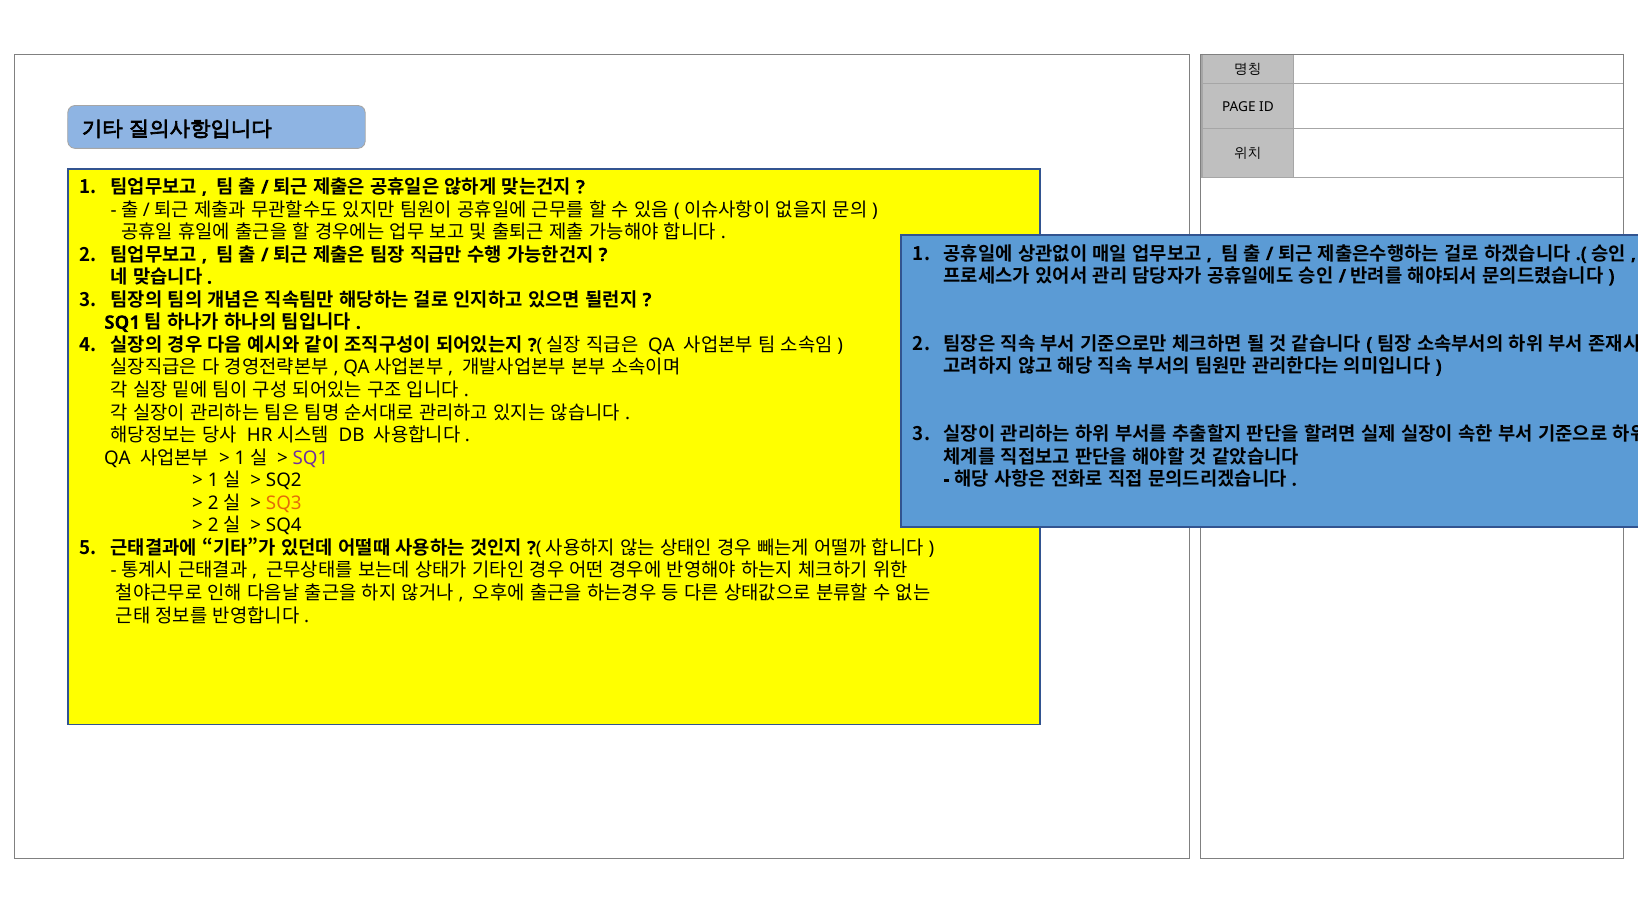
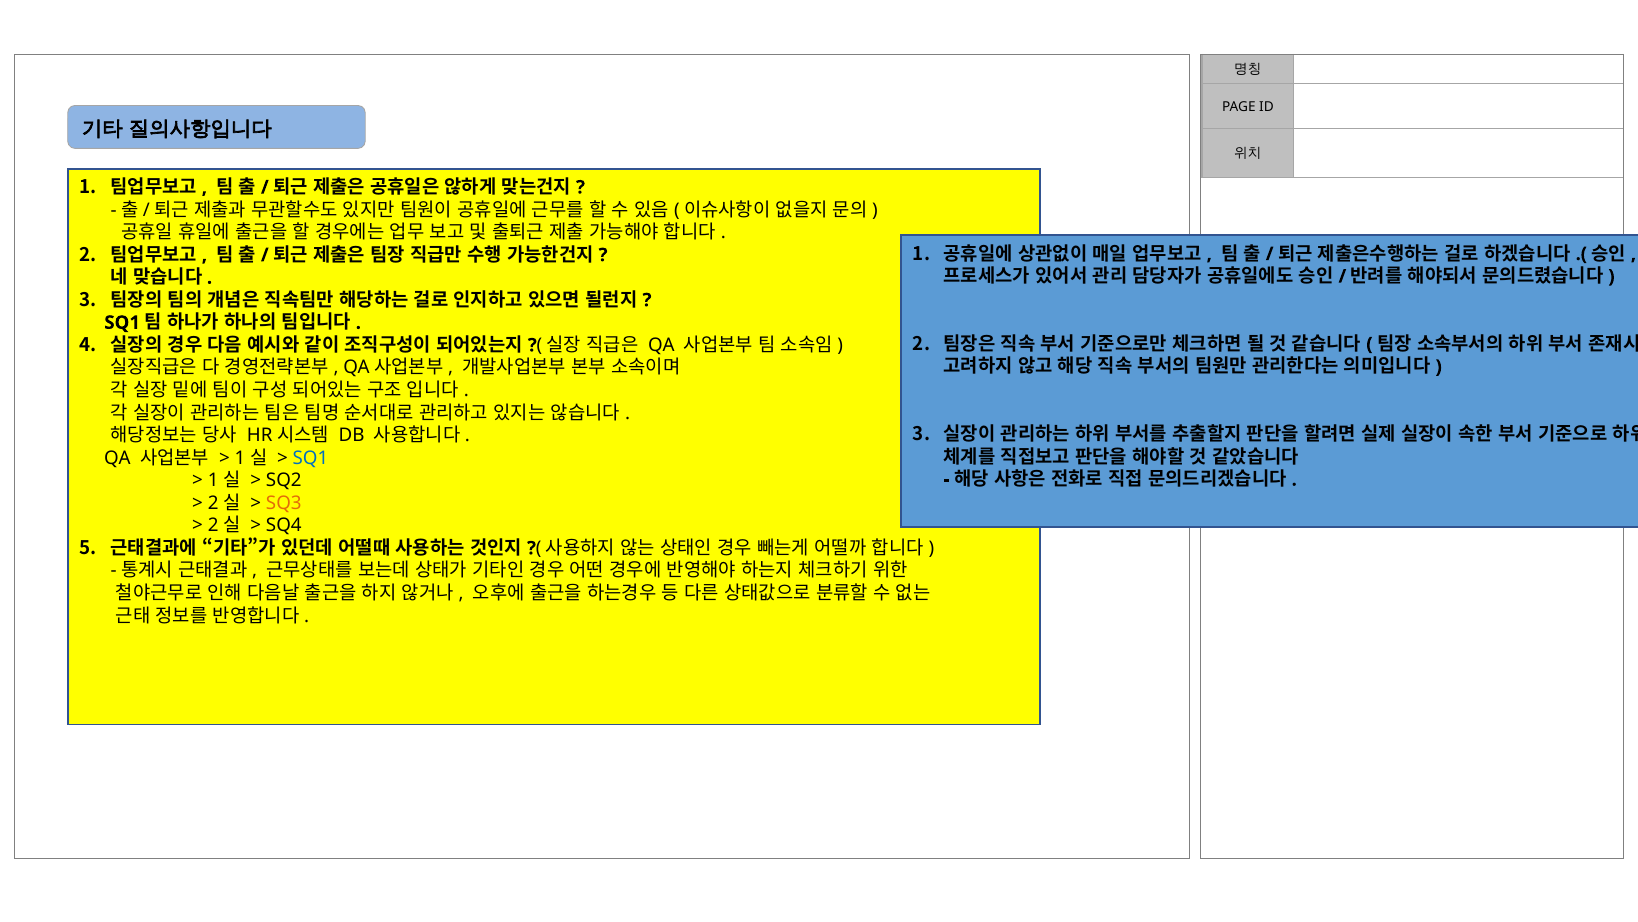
SQ1 at (310, 458) colour: purple -> blue
